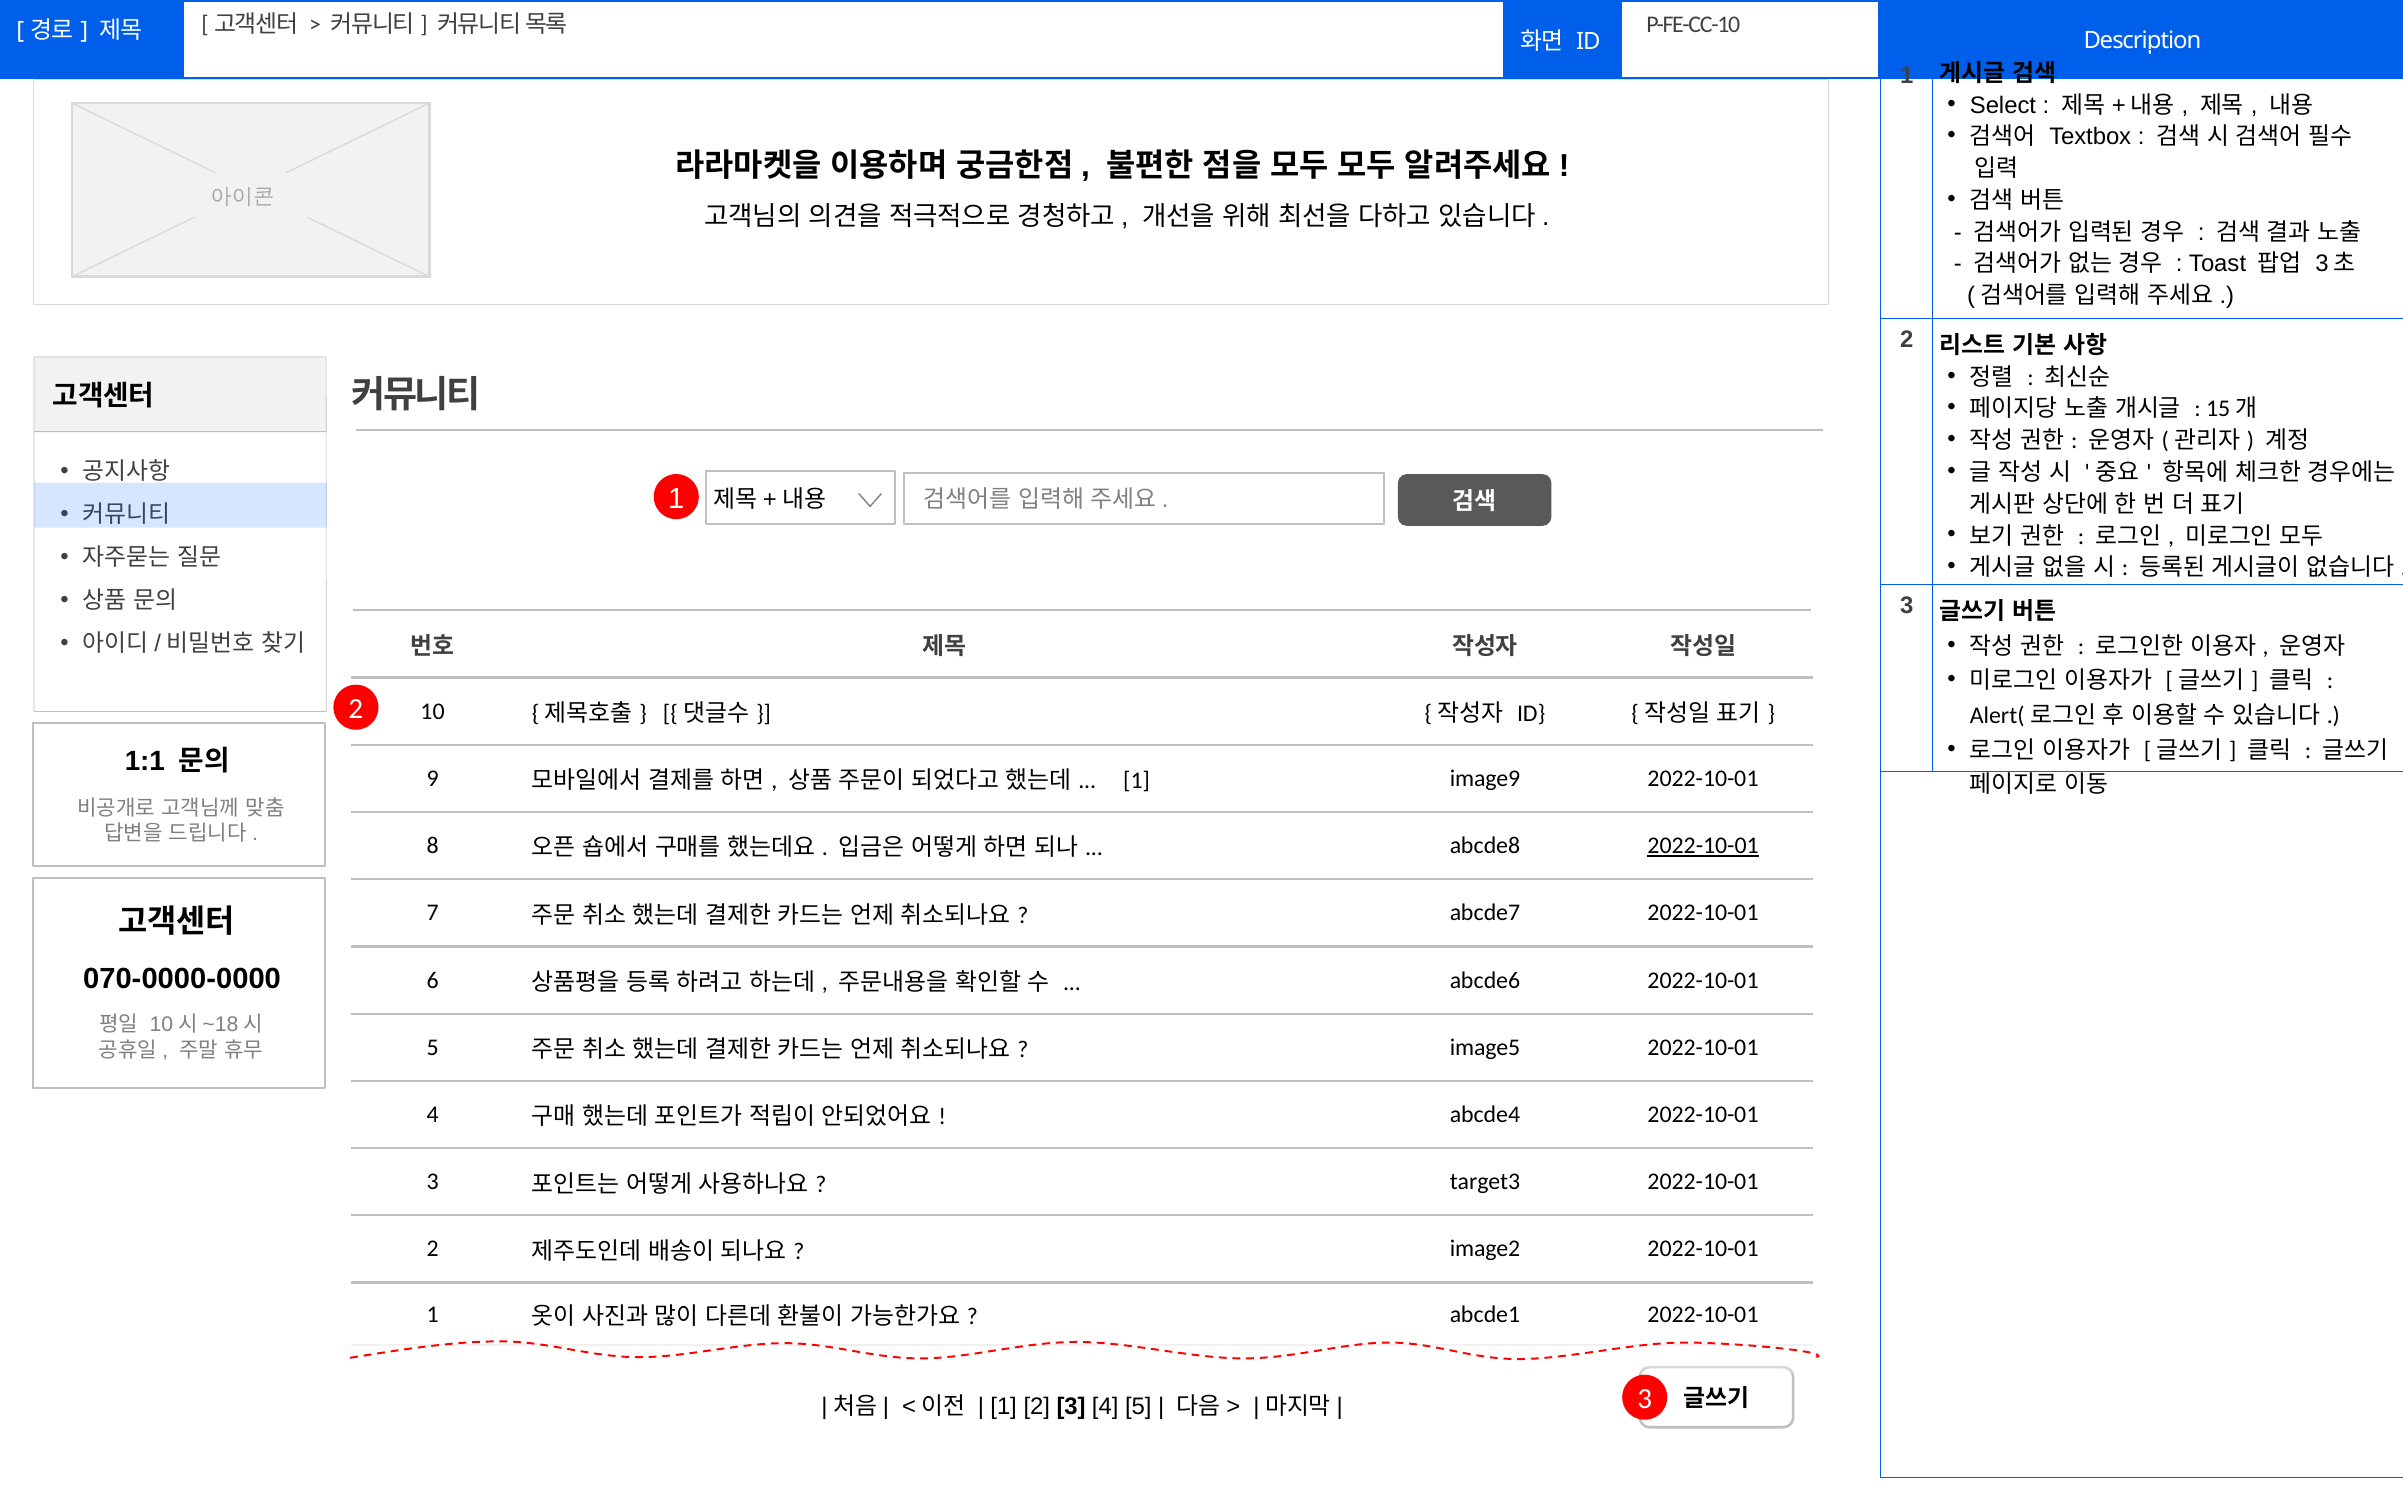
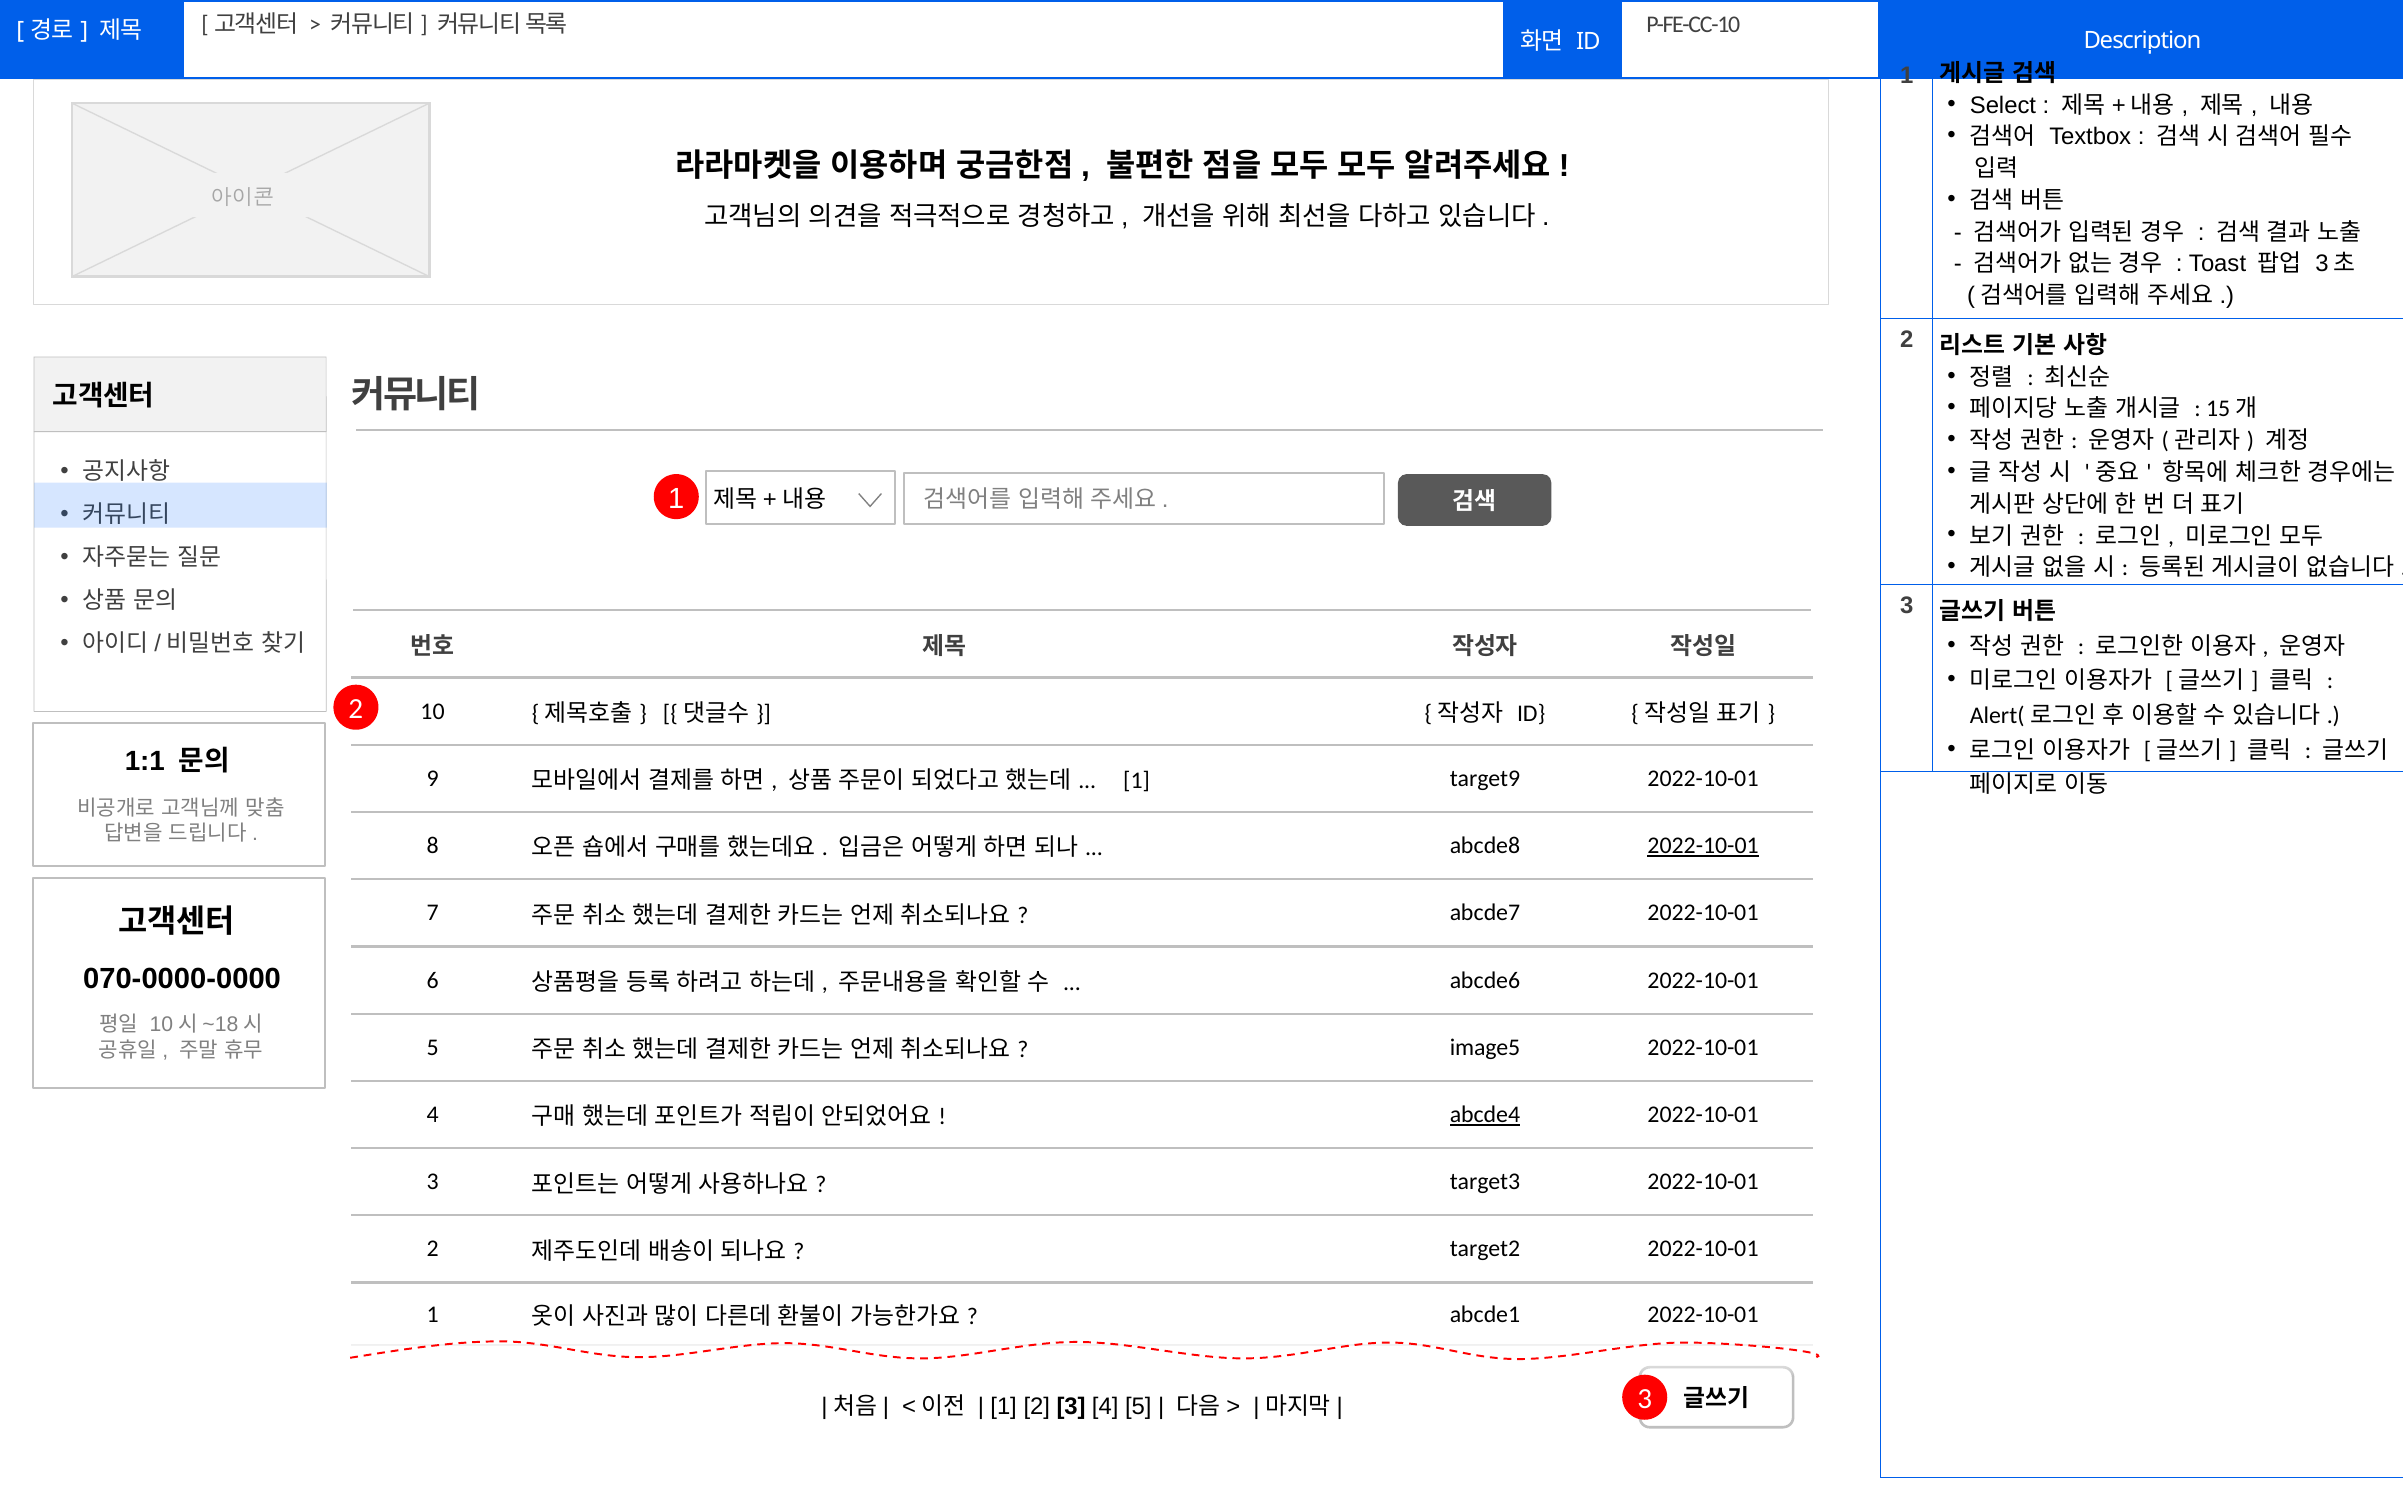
image9: image9 -> target9
abcde4 underline: none -> present
image2: image2 -> target2
